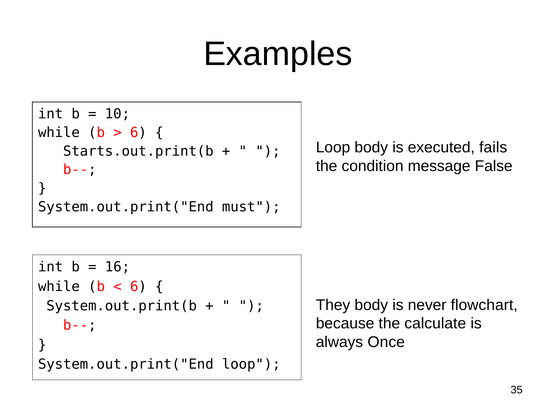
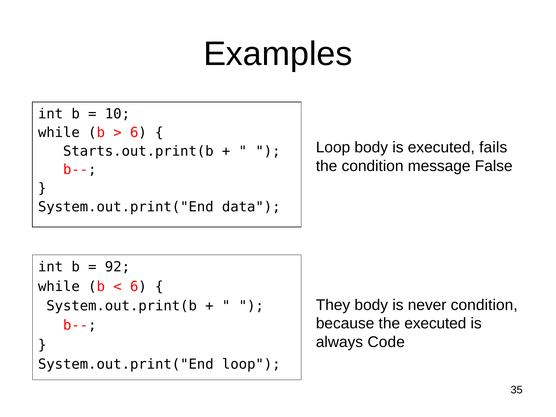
must: must -> data
16: 16 -> 92
never flowchart: flowchart -> condition
the calculate: calculate -> executed
Once: Once -> Code
